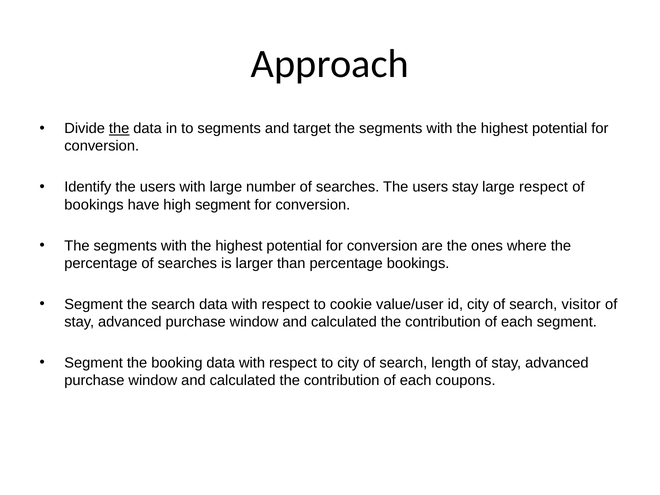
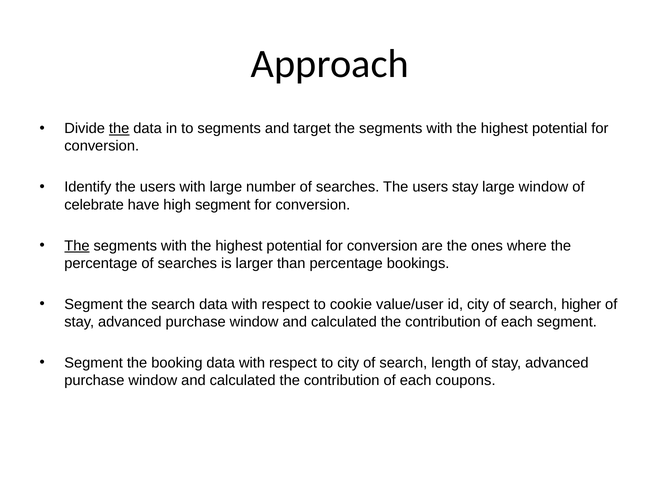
large respect: respect -> window
bookings at (94, 205): bookings -> celebrate
The at (77, 246) underline: none -> present
visitor: visitor -> higher
